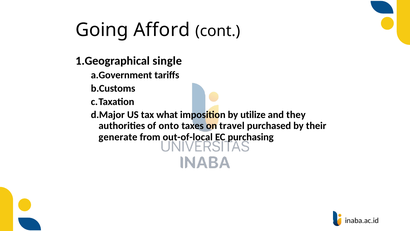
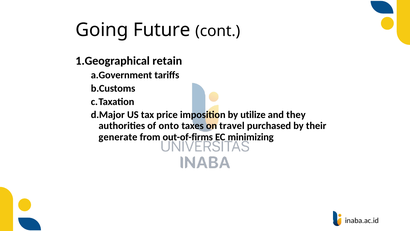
Afford: Afford -> Future
single: single -> retain
what: what -> price
out-of-local: out-of-local -> out-of-firms
purchasing: purchasing -> minimizing
